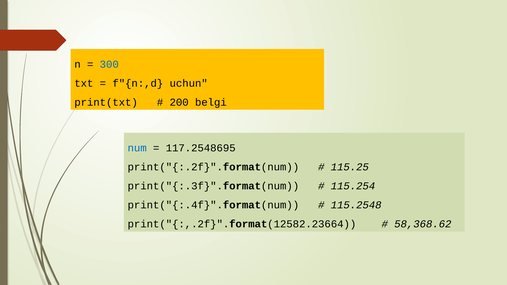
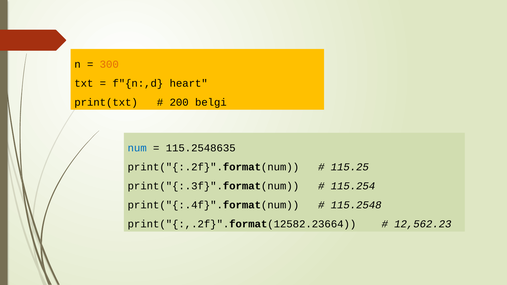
300 colour: blue -> orange
uchun: uchun -> heart
117.2548695: 117.2548695 -> 115.2548635
58,368.62: 58,368.62 -> 12,562.23
